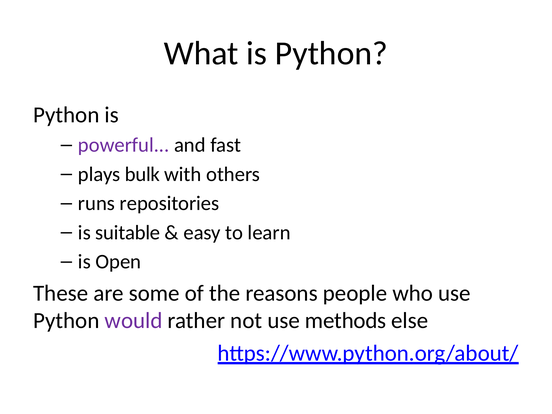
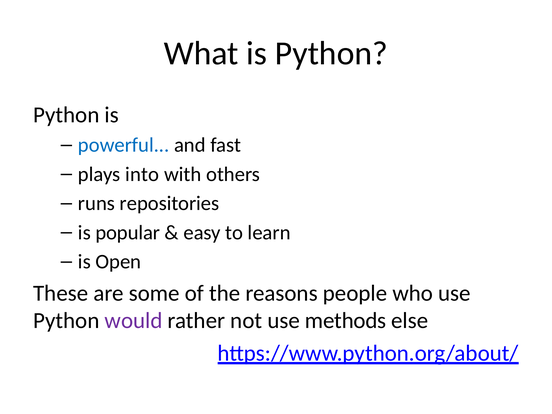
powerful colour: purple -> blue
bulk: bulk -> into
suitable: suitable -> popular
